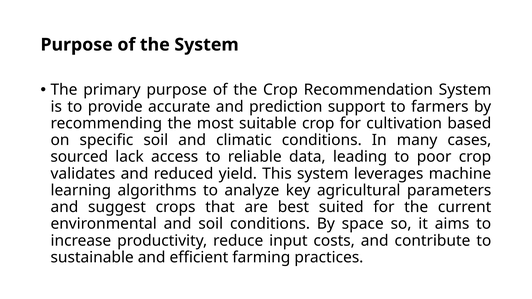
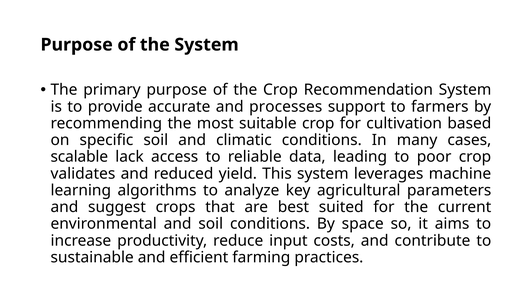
prediction: prediction -> processes
sourced: sourced -> scalable
